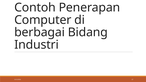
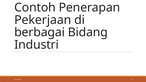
Computer: Computer -> Pekerjaan
